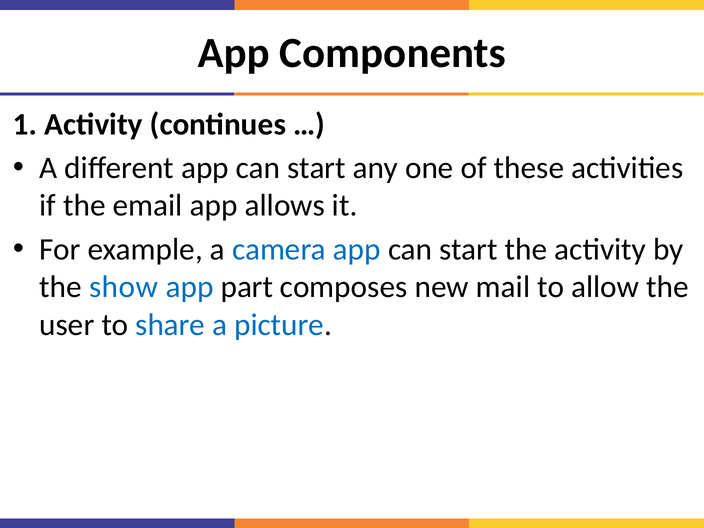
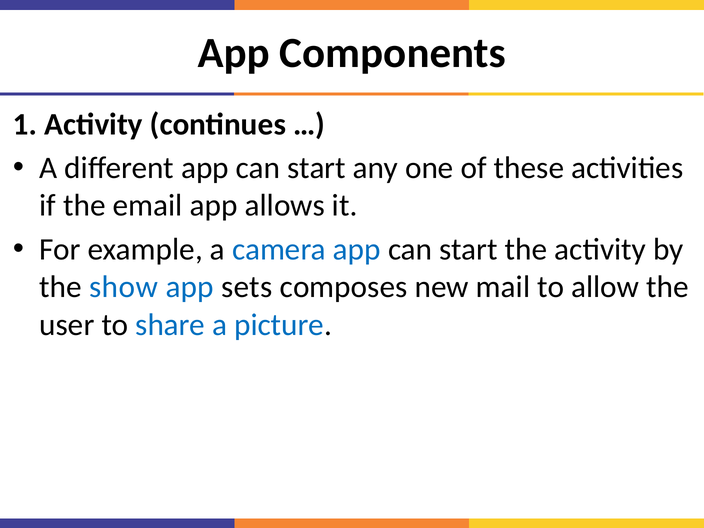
part: part -> sets
